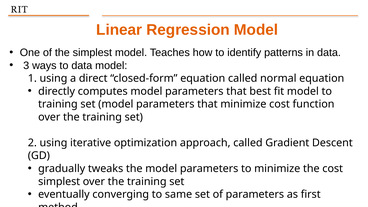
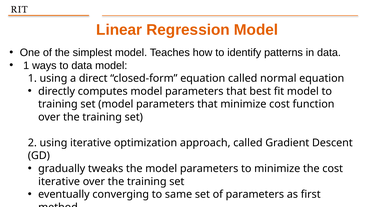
3 at (26, 65): 3 -> 1
simplest at (59, 181): simplest -> iterative
